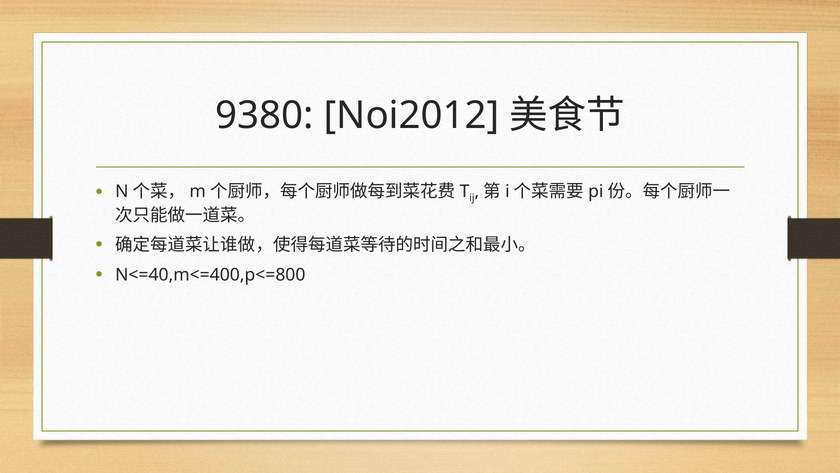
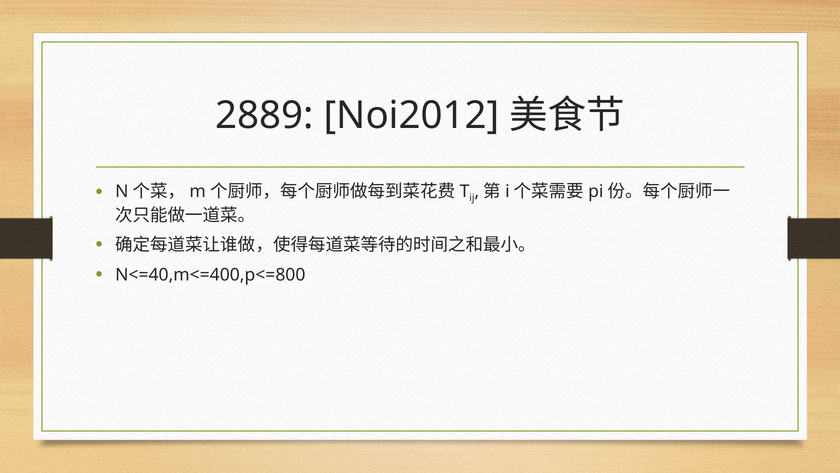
9380: 9380 -> 2889
